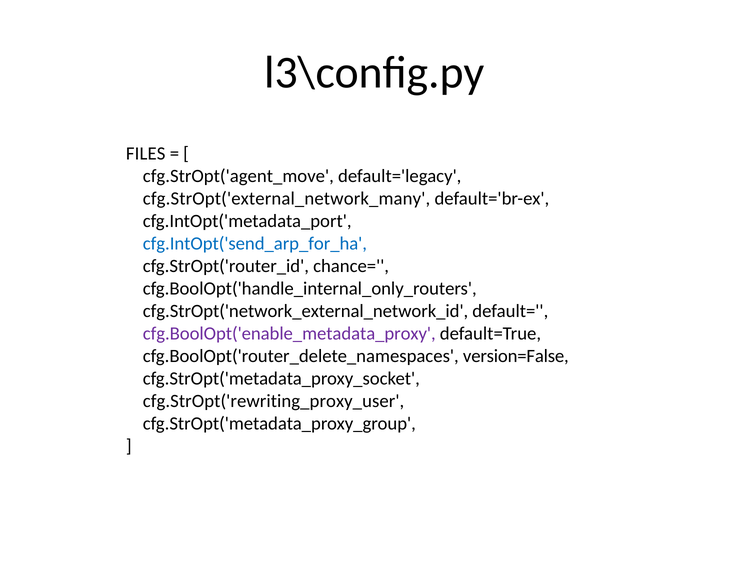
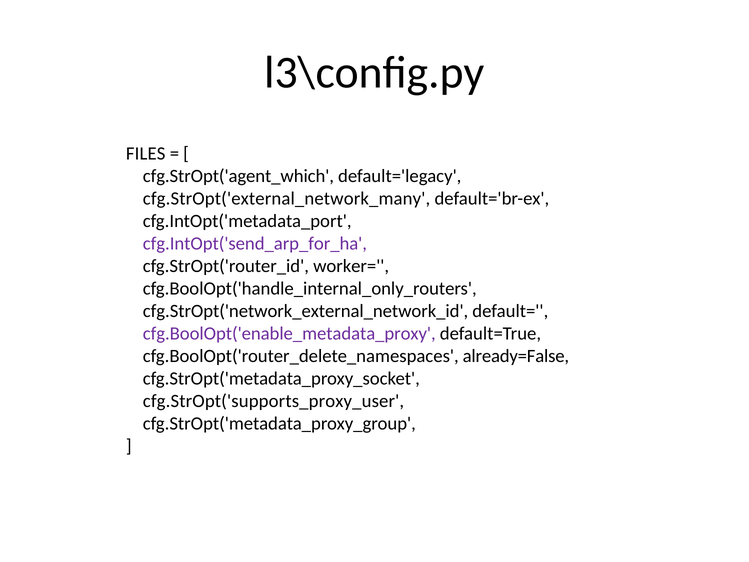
cfg.StrOpt('agent_move: cfg.StrOpt('agent_move -> cfg.StrOpt('agent_which
cfg.IntOpt('send_arp_for_ha colour: blue -> purple
chance=: chance= -> worker=
version=False: version=False -> already=False
cfg.StrOpt('rewriting_proxy_user: cfg.StrOpt('rewriting_proxy_user -> cfg.StrOpt('supports_proxy_user
